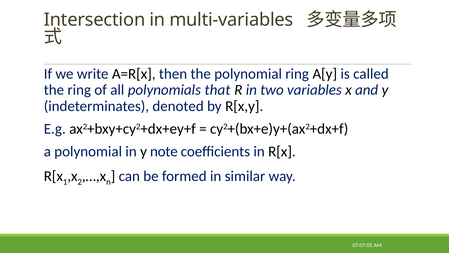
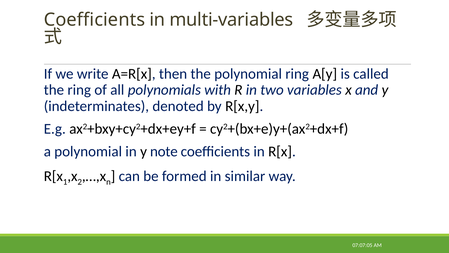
Intersection at (95, 20): Intersection -> Coefficients
that: that -> with
